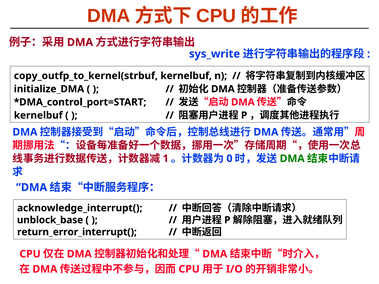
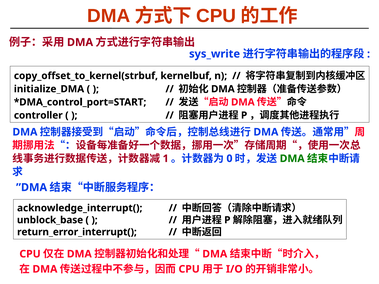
copy_outfp_to_kernel(strbuf: copy_outfp_to_kernel(strbuf -> copy_offset_to_kernel(strbuf
kernelbuf at (38, 115): kernelbuf -> controller
